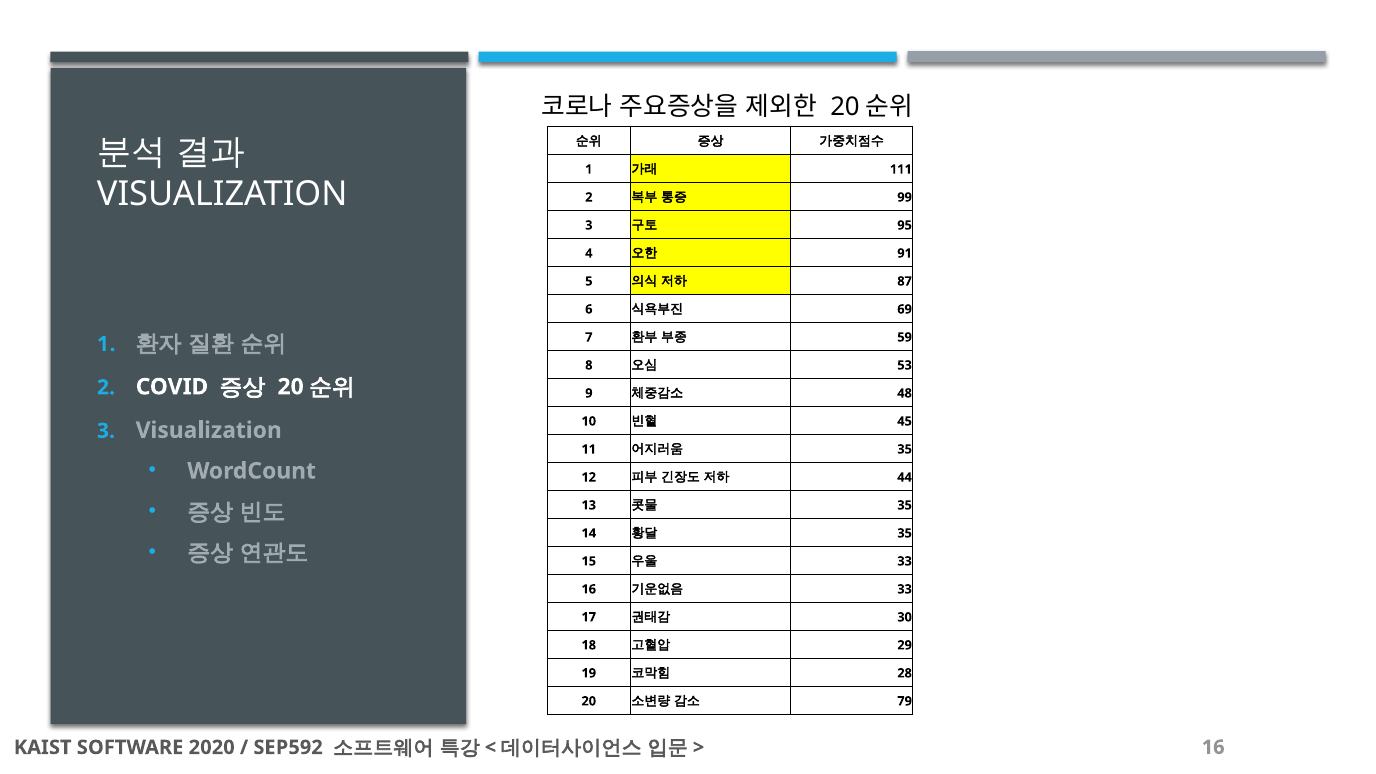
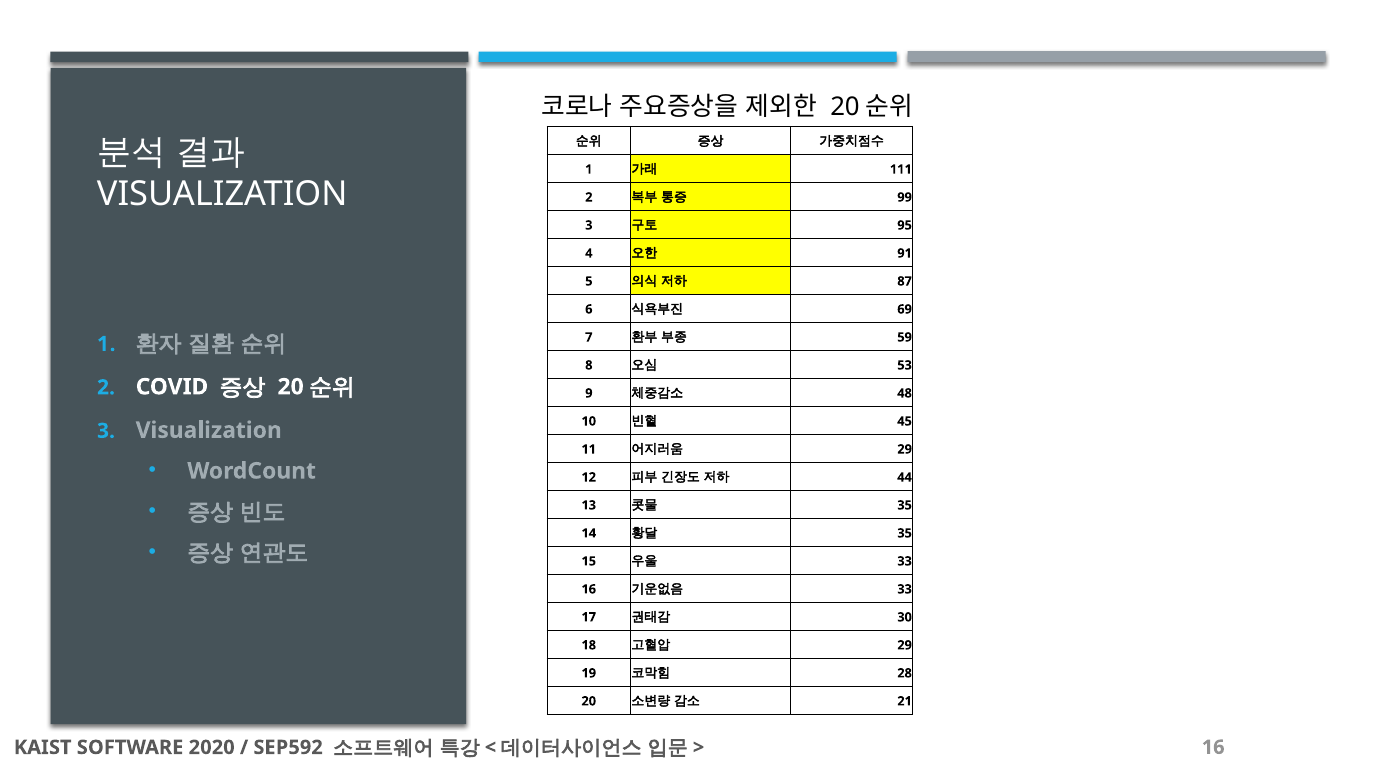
35 at (905, 449): 35 -> 29
79: 79 -> 21
